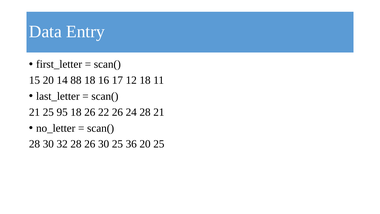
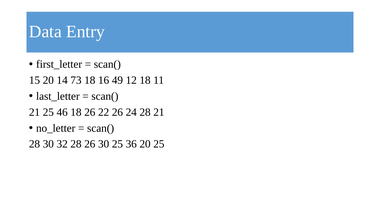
88: 88 -> 73
17: 17 -> 49
95: 95 -> 46
